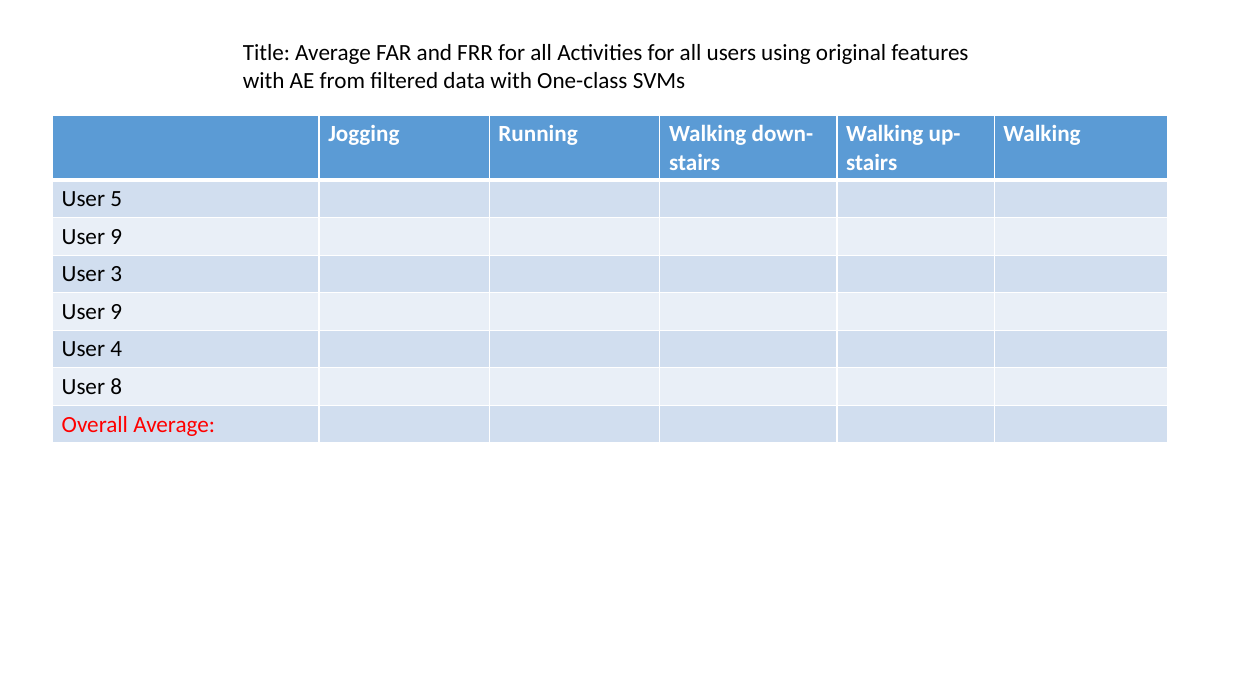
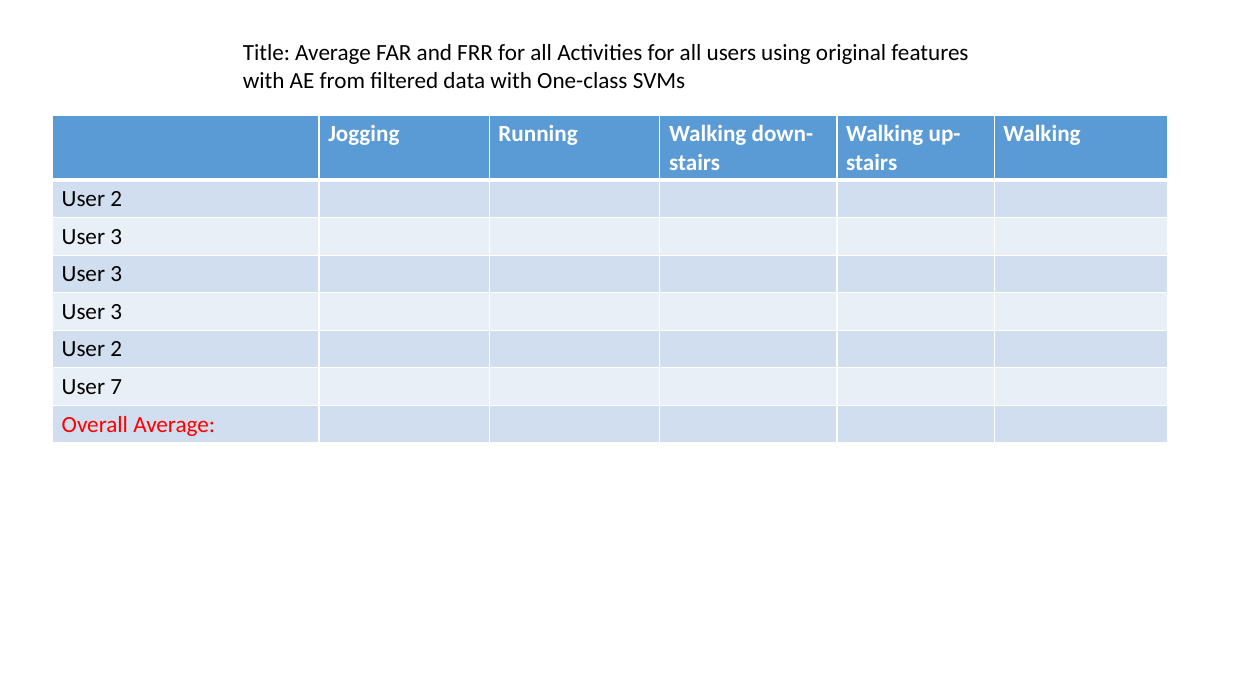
5 at (116, 199): 5 -> 2
9 at (116, 237): 9 -> 3
9 at (116, 312): 9 -> 3
4 at (116, 349): 4 -> 2
8: 8 -> 7
